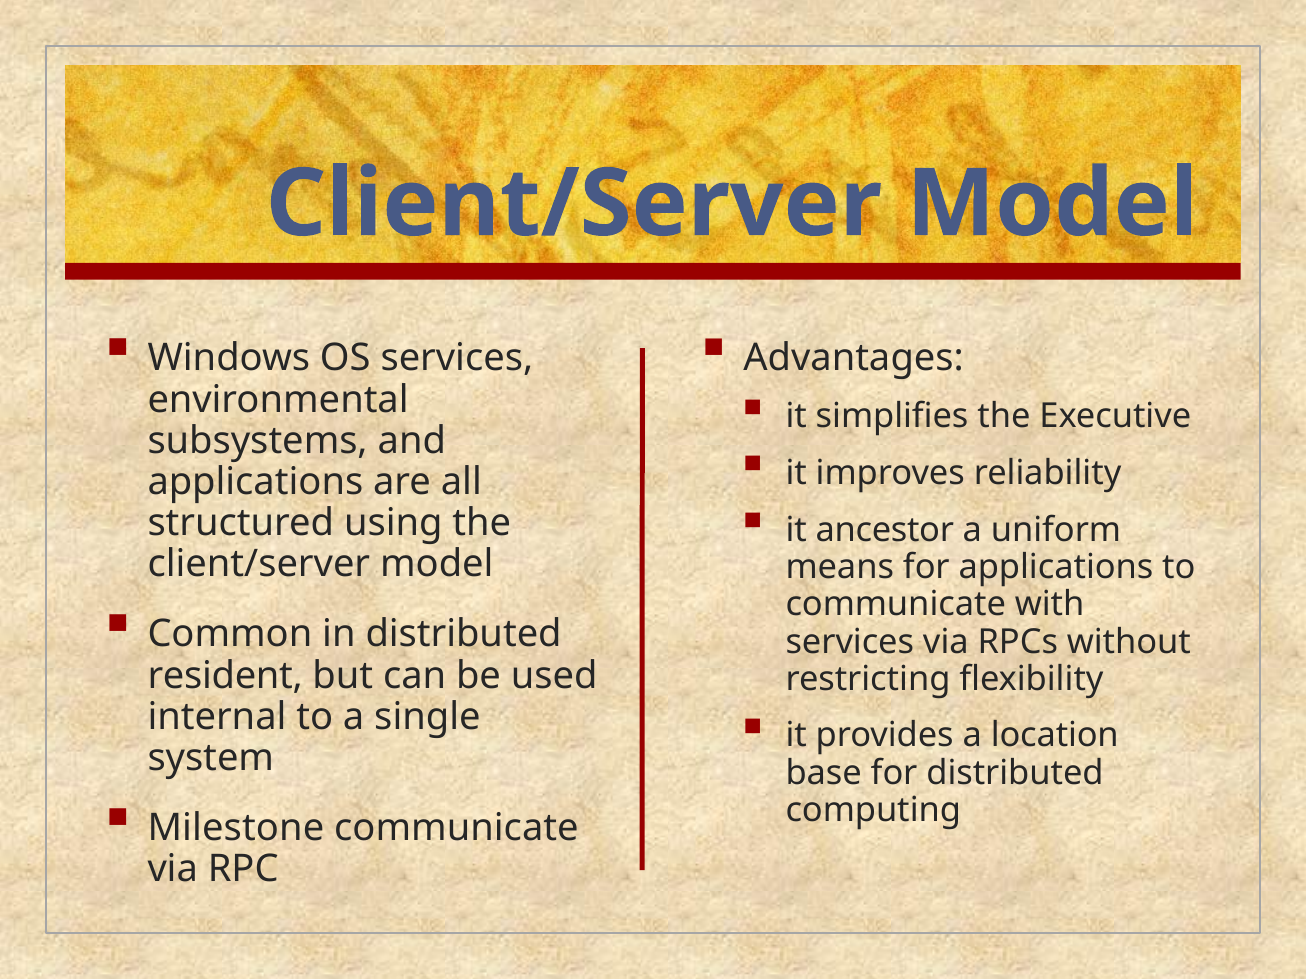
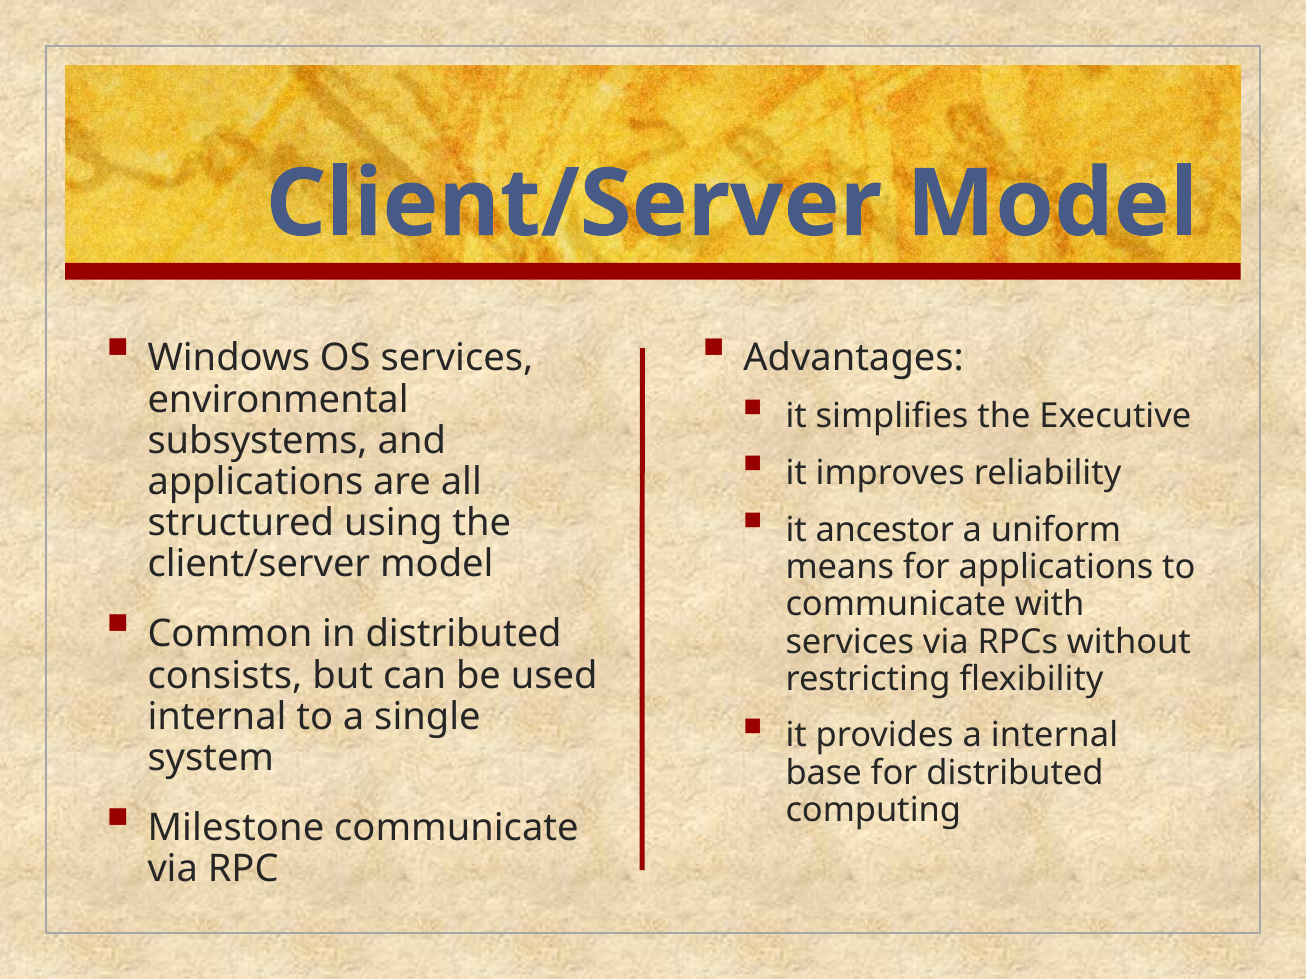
resident: resident -> consists
a location: location -> internal
